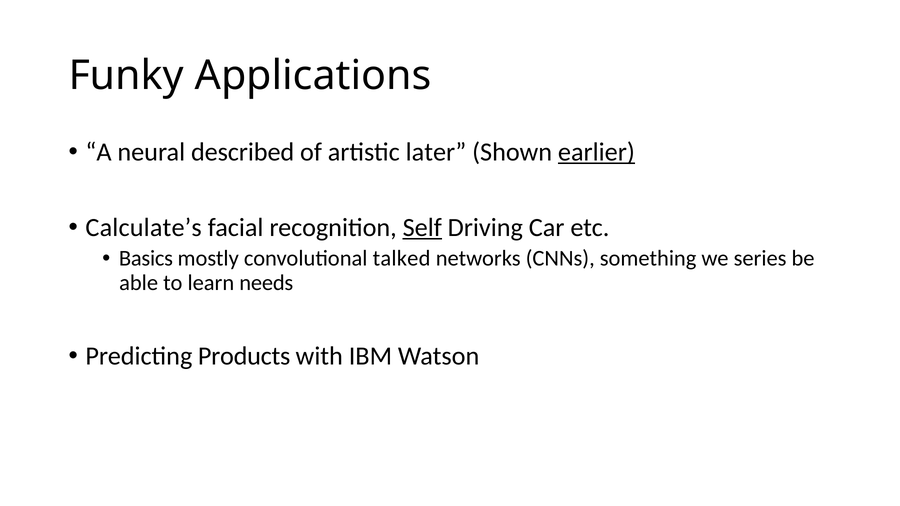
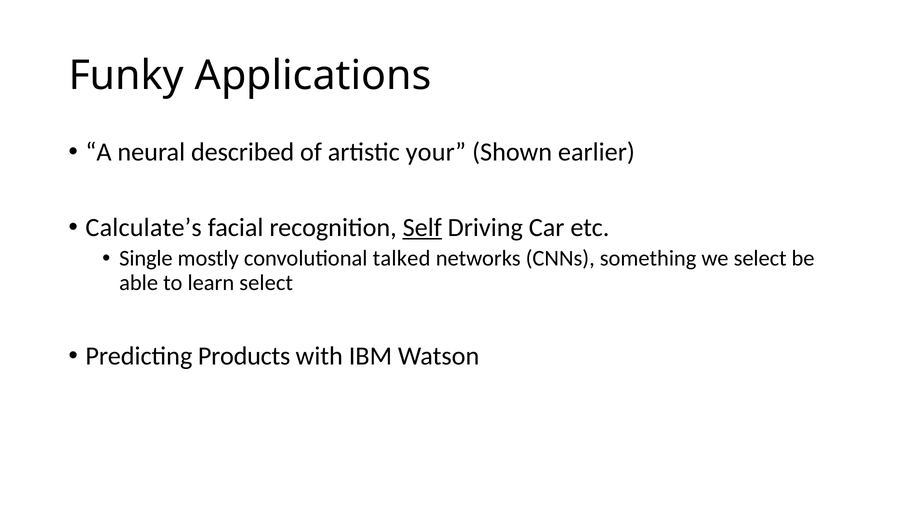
later: later -> your
earlier underline: present -> none
Basics: Basics -> Single
we series: series -> select
learn needs: needs -> select
